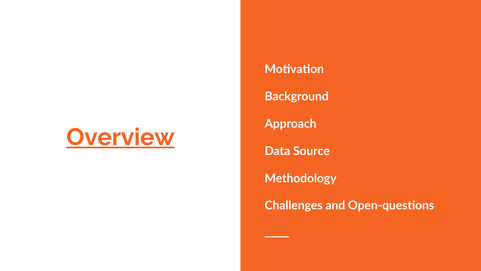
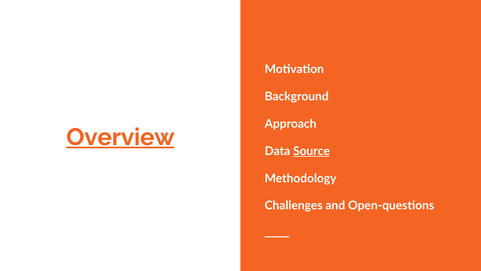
Source underline: none -> present
